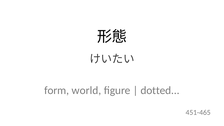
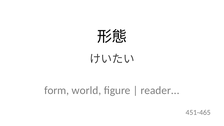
dotted: dotted -> reader
